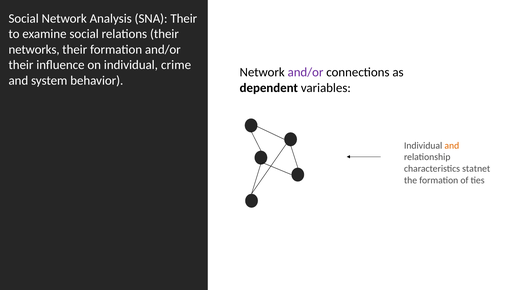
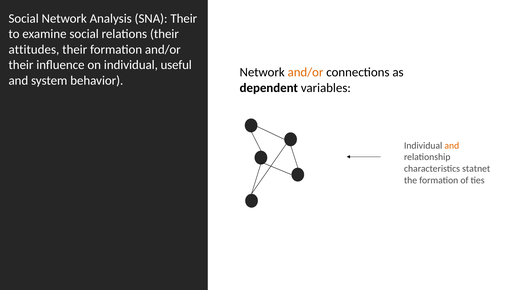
networks: networks -> attitudes
crime: crime -> useful
and/or at (306, 72) colour: purple -> orange
